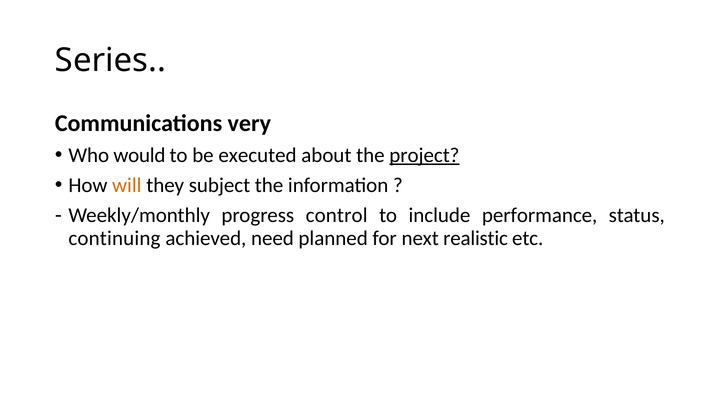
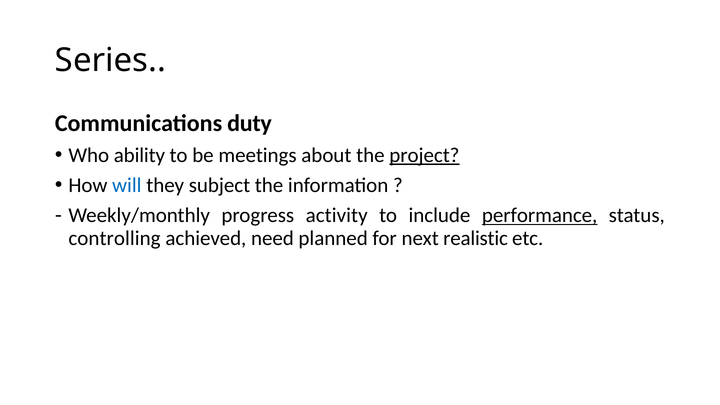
very: very -> duty
would: would -> ability
executed: executed -> meetings
will colour: orange -> blue
control: control -> activity
performance underline: none -> present
continuing: continuing -> controlling
